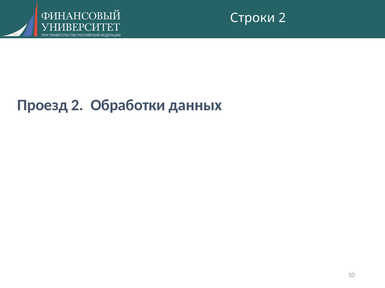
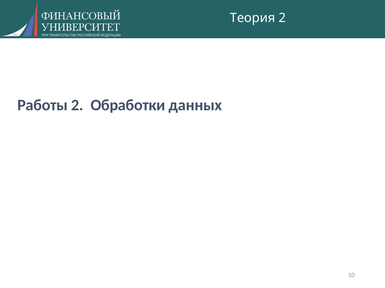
Строки: Строки -> Теория
Проезд: Проезд -> Работы
